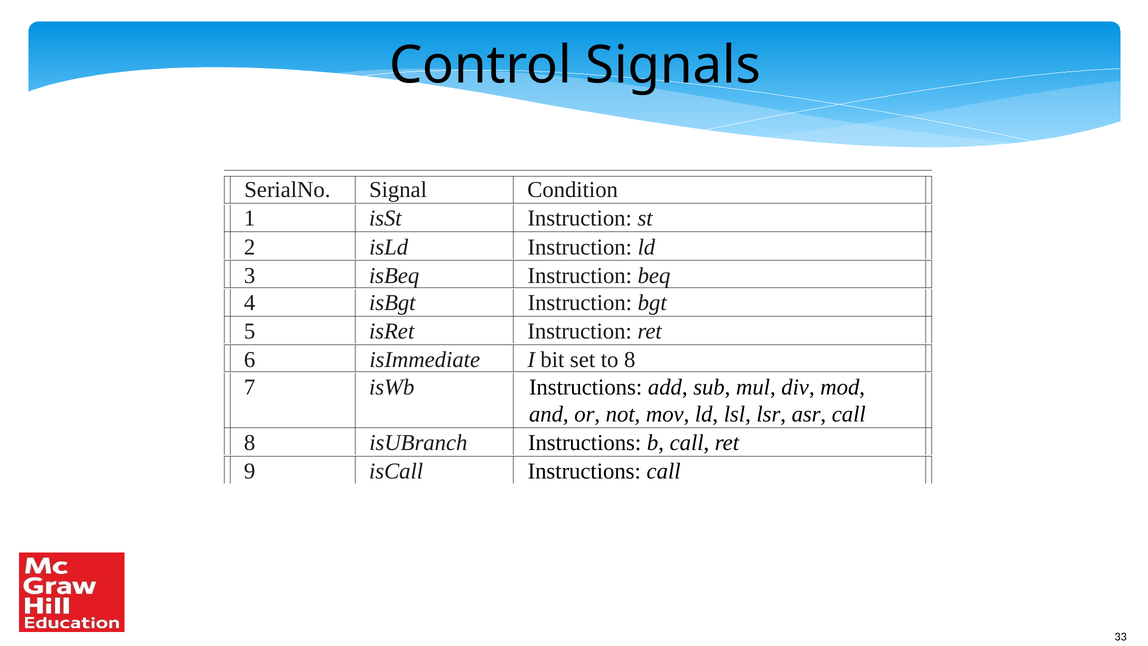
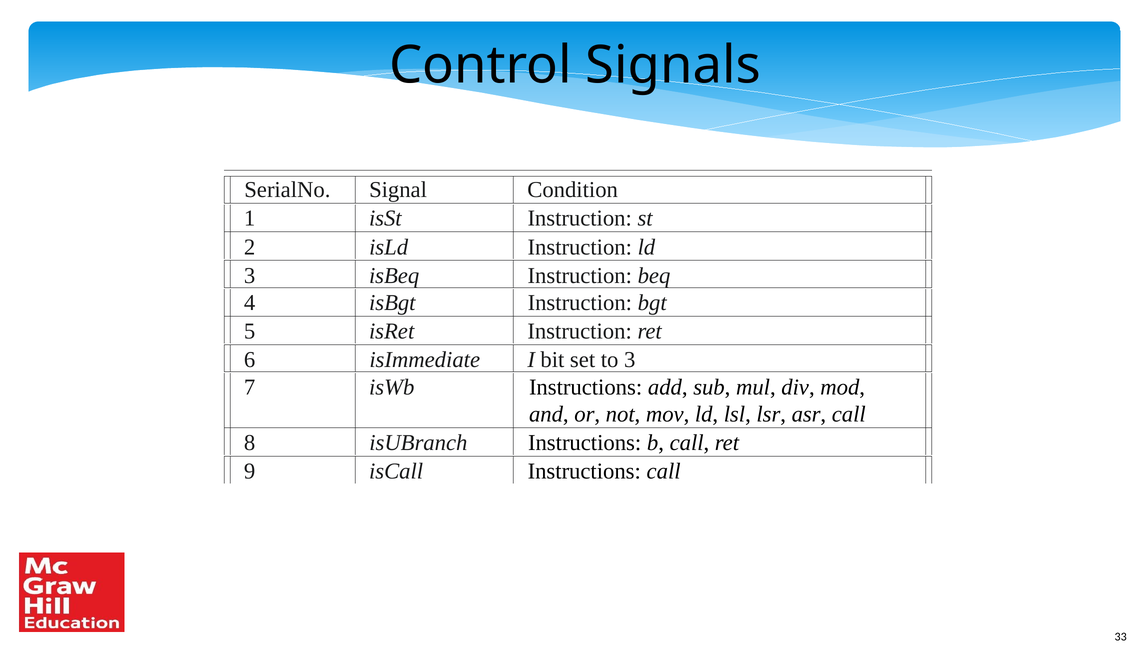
to 8: 8 -> 3
